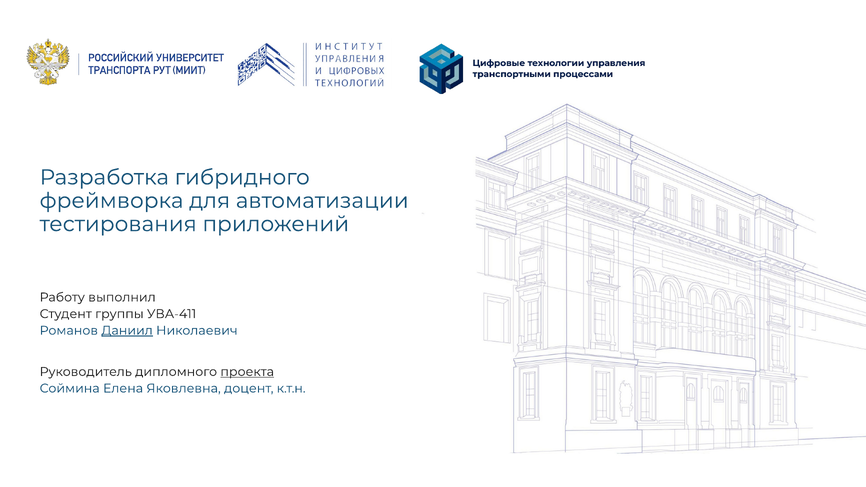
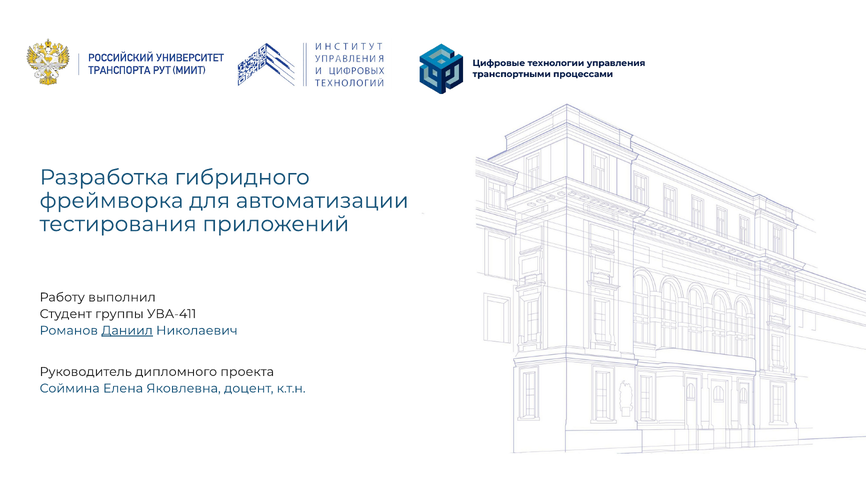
проекта underline: present -> none
